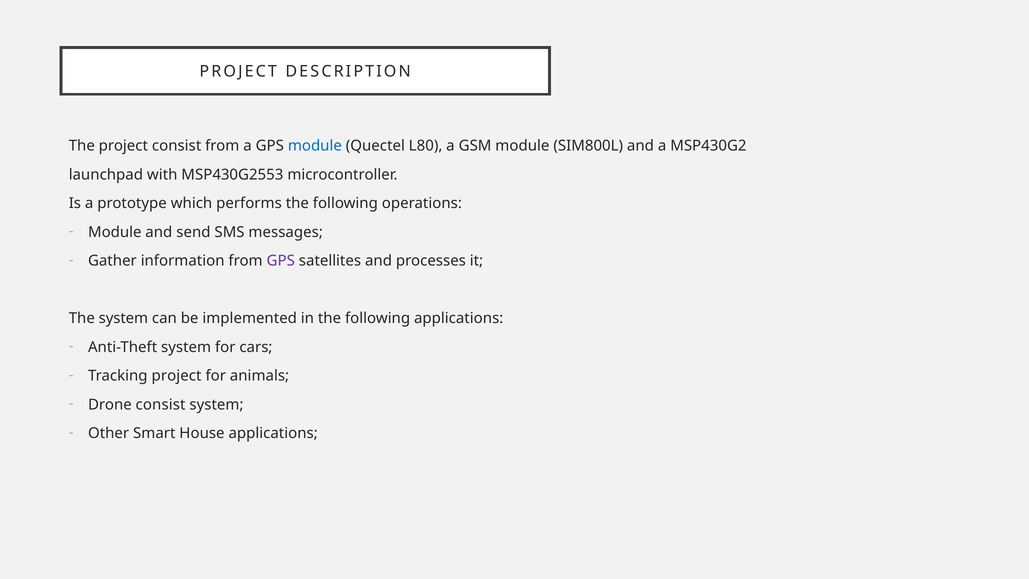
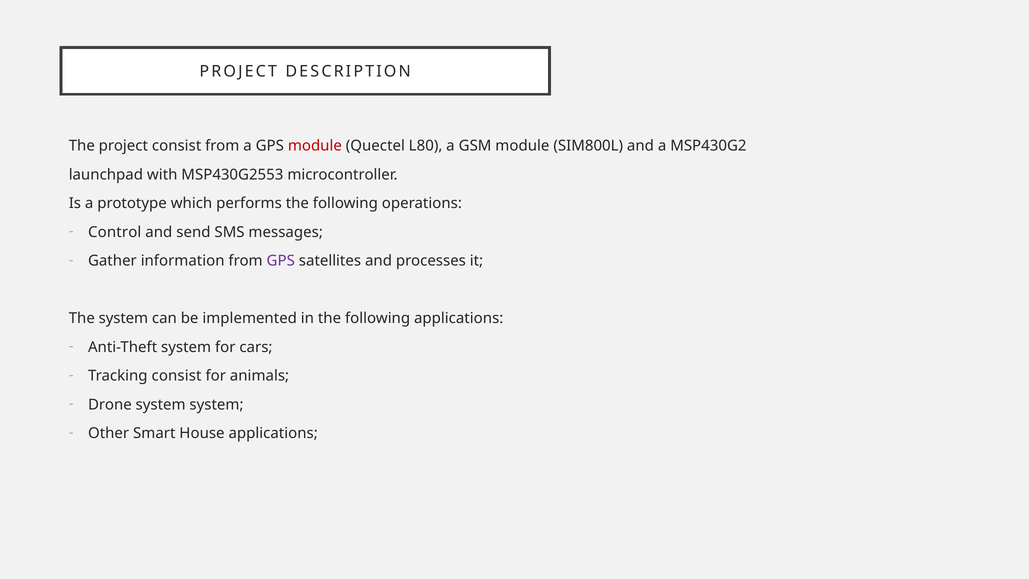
module at (315, 146) colour: blue -> red
Module at (115, 232): Module -> Control
Tracking project: project -> consist
Drone consist: consist -> system
